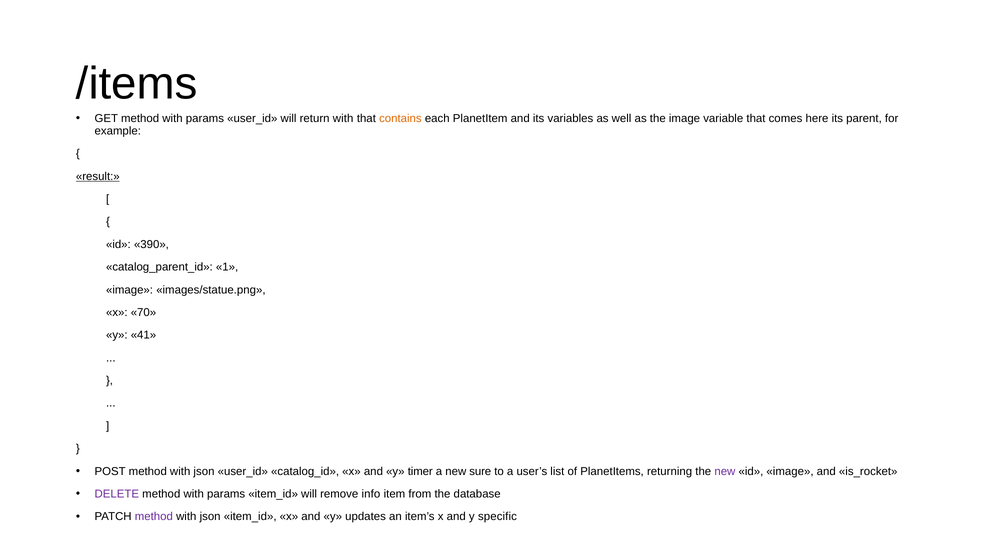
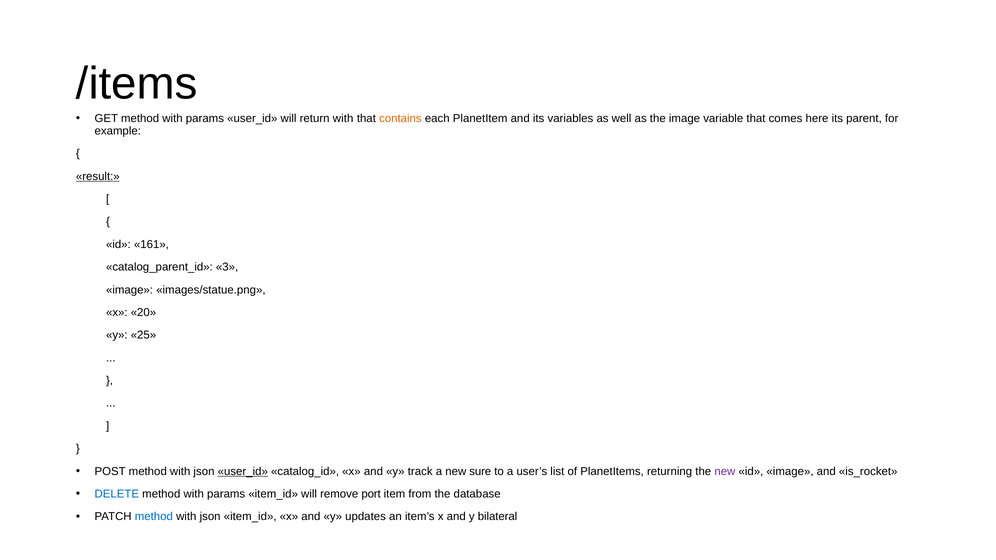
390: 390 -> 161
1: 1 -> 3
70: 70 -> 20
41: 41 -> 25
user_id at (243, 472) underline: none -> present
timer: timer -> track
DELETE colour: purple -> blue
info: info -> port
method at (154, 517) colour: purple -> blue
specific: specific -> bilateral
